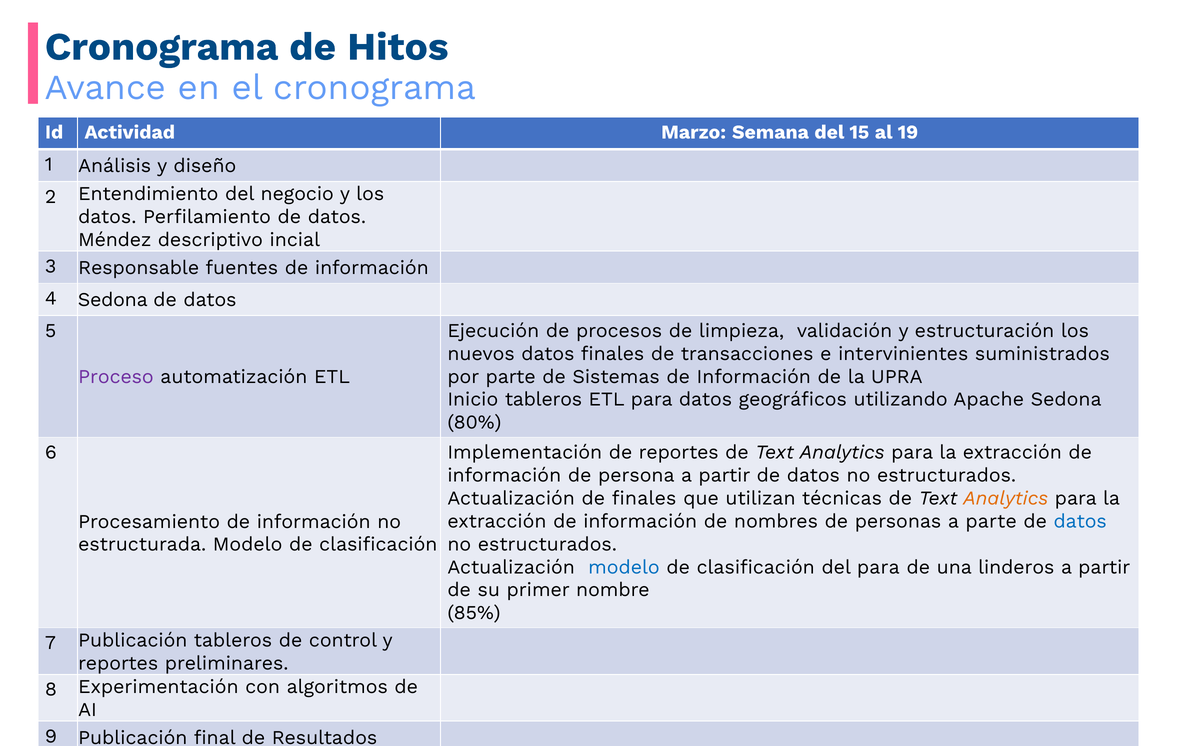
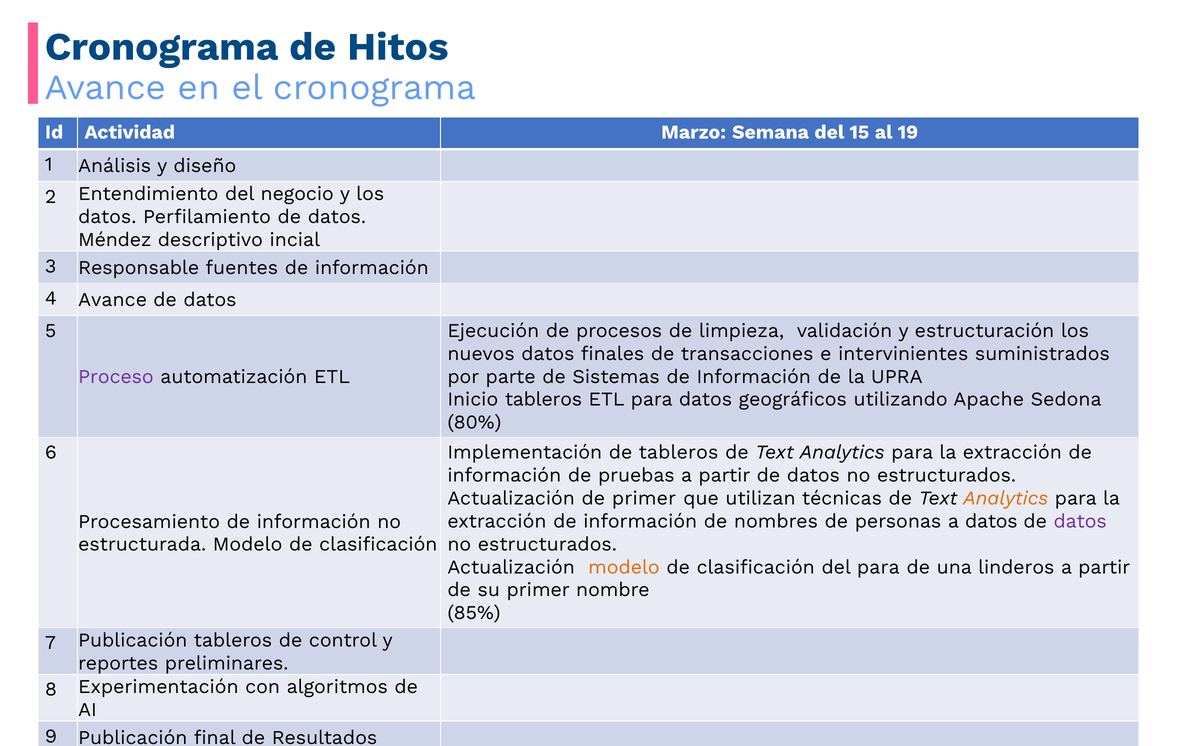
4 Sedona: Sedona -> Avance
de reportes: reportes -> tableros
persona: persona -> pruebas
de finales: finales -> primer
a parte: parte -> datos
datos at (1080, 521) colour: blue -> purple
modelo at (624, 567) colour: blue -> orange
